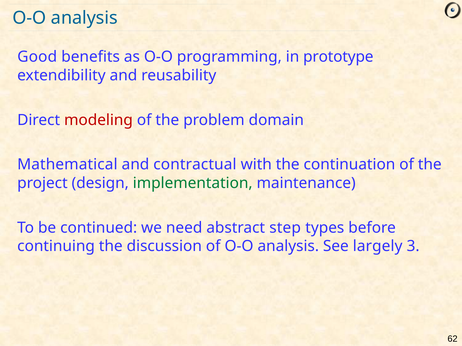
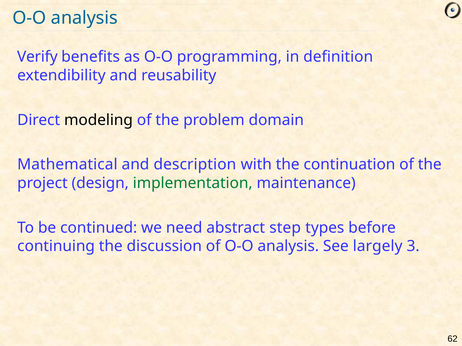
Good: Good -> Verify
prototype: prototype -> definition
modeling colour: red -> black
contractual: contractual -> description
